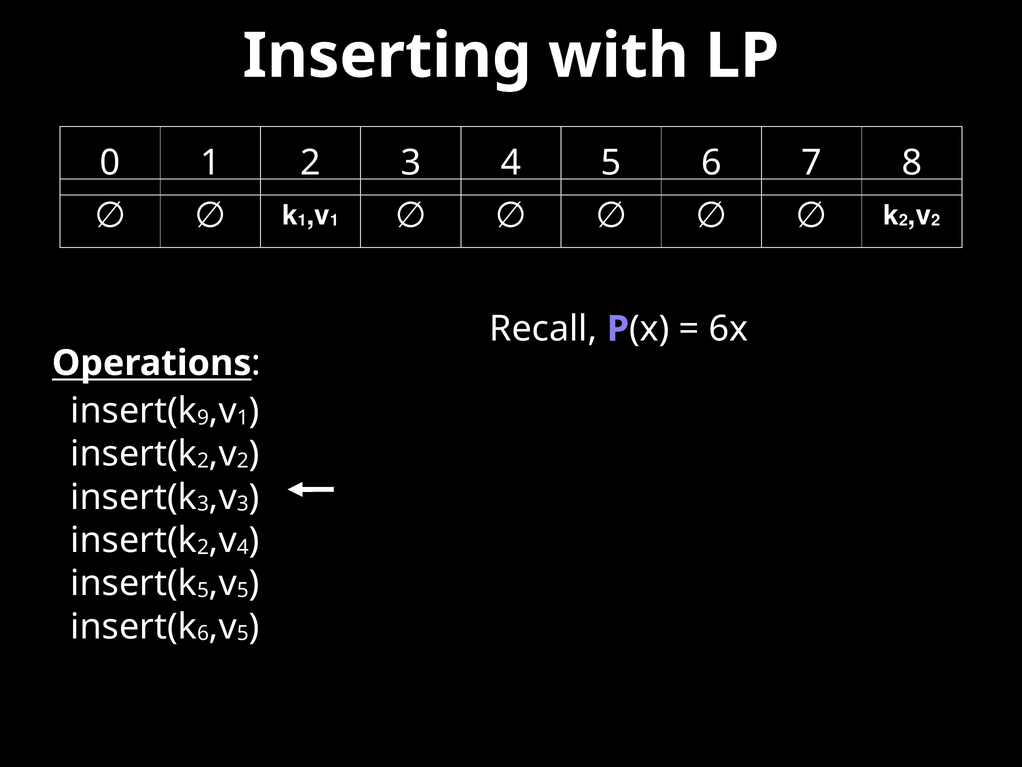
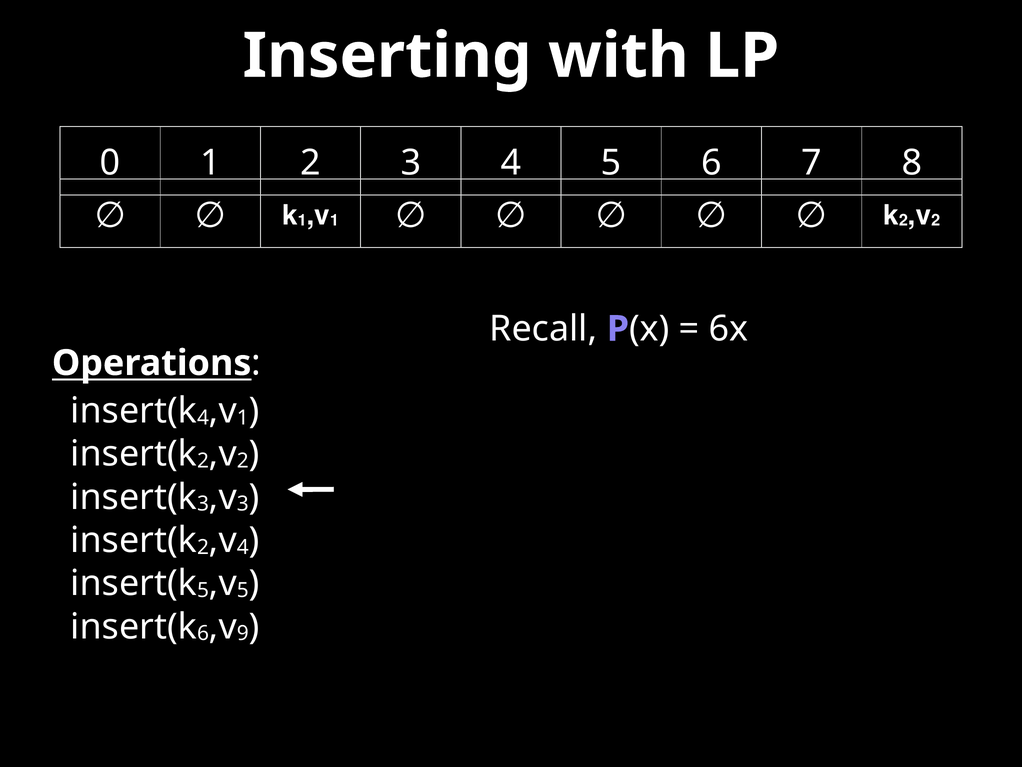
9 at (203, 417): 9 -> 4
5 at (243, 633): 5 -> 9
